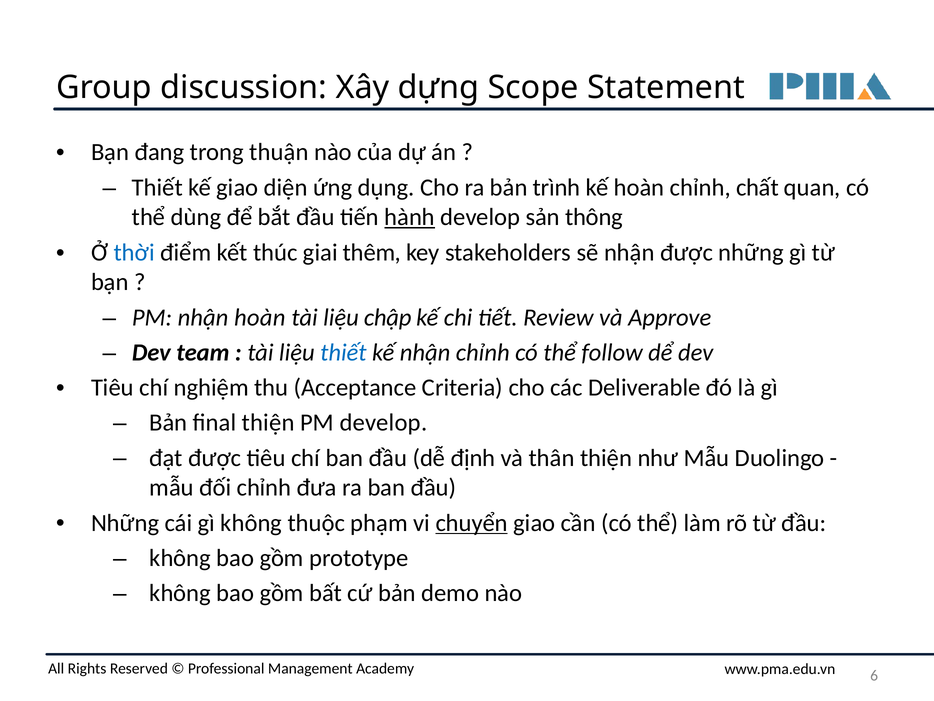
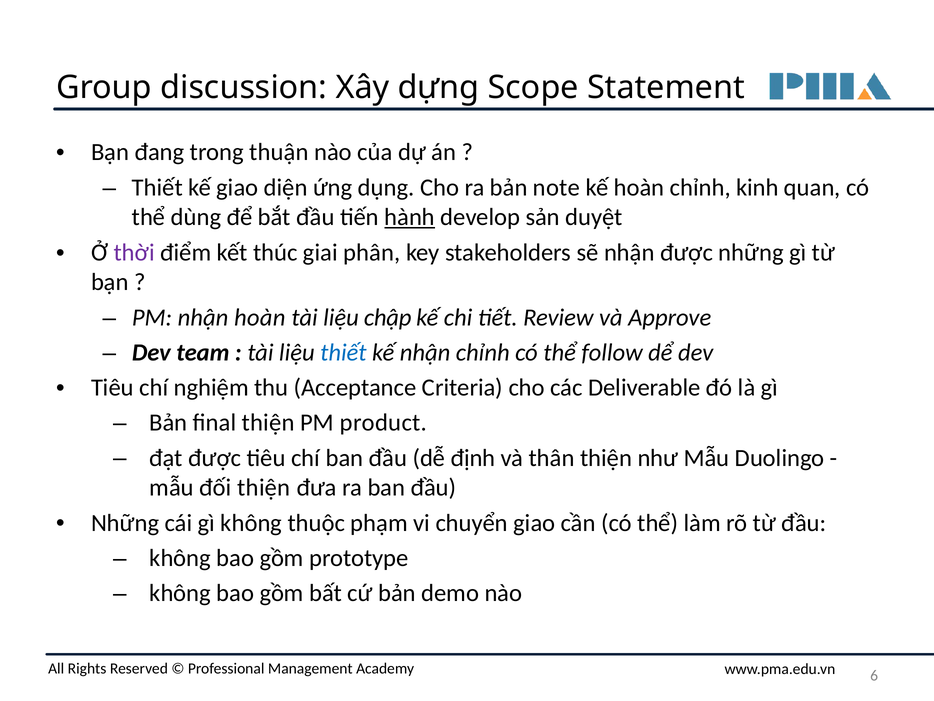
trình: trình -> note
chất: chất -> kinh
thông: thông -> duyệt
thời colour: blue -> purple
thêm: thêm -> phân
PM develop: develop -> product
đối chỉnh: chỉnh -> thiện
chuyển underline: present -> none
